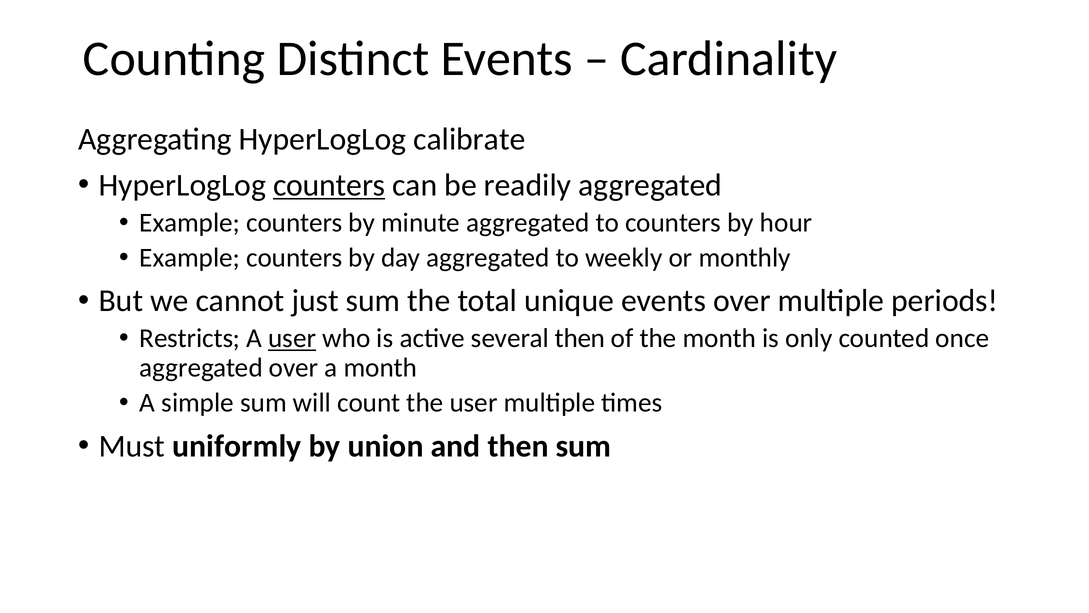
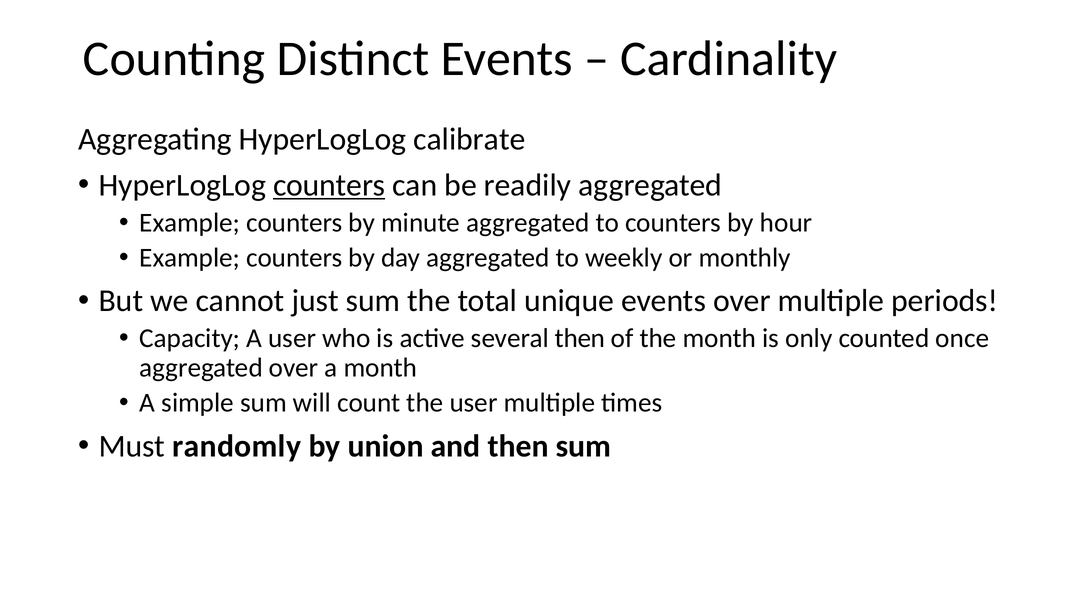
Restricts: Restricts -> Capacity
user at (292, 338) underline: present -> none
uniformly: uniformly -> randomly
